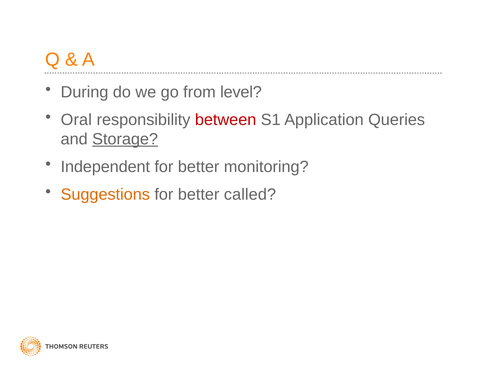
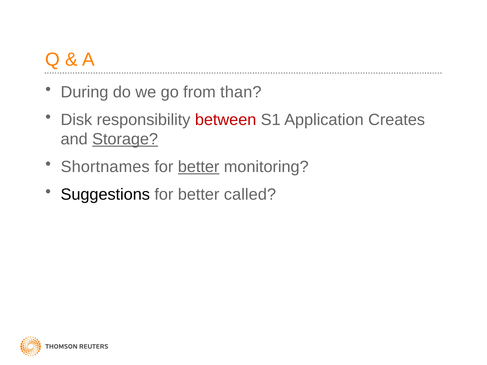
level: level -> than
Oral: Oral -> Disk
Queries: Queries -> Creates
Independent: Independent -> Shortnames
better at (199, 167) underline: none -> present
Suggestions colour: orange -> black
